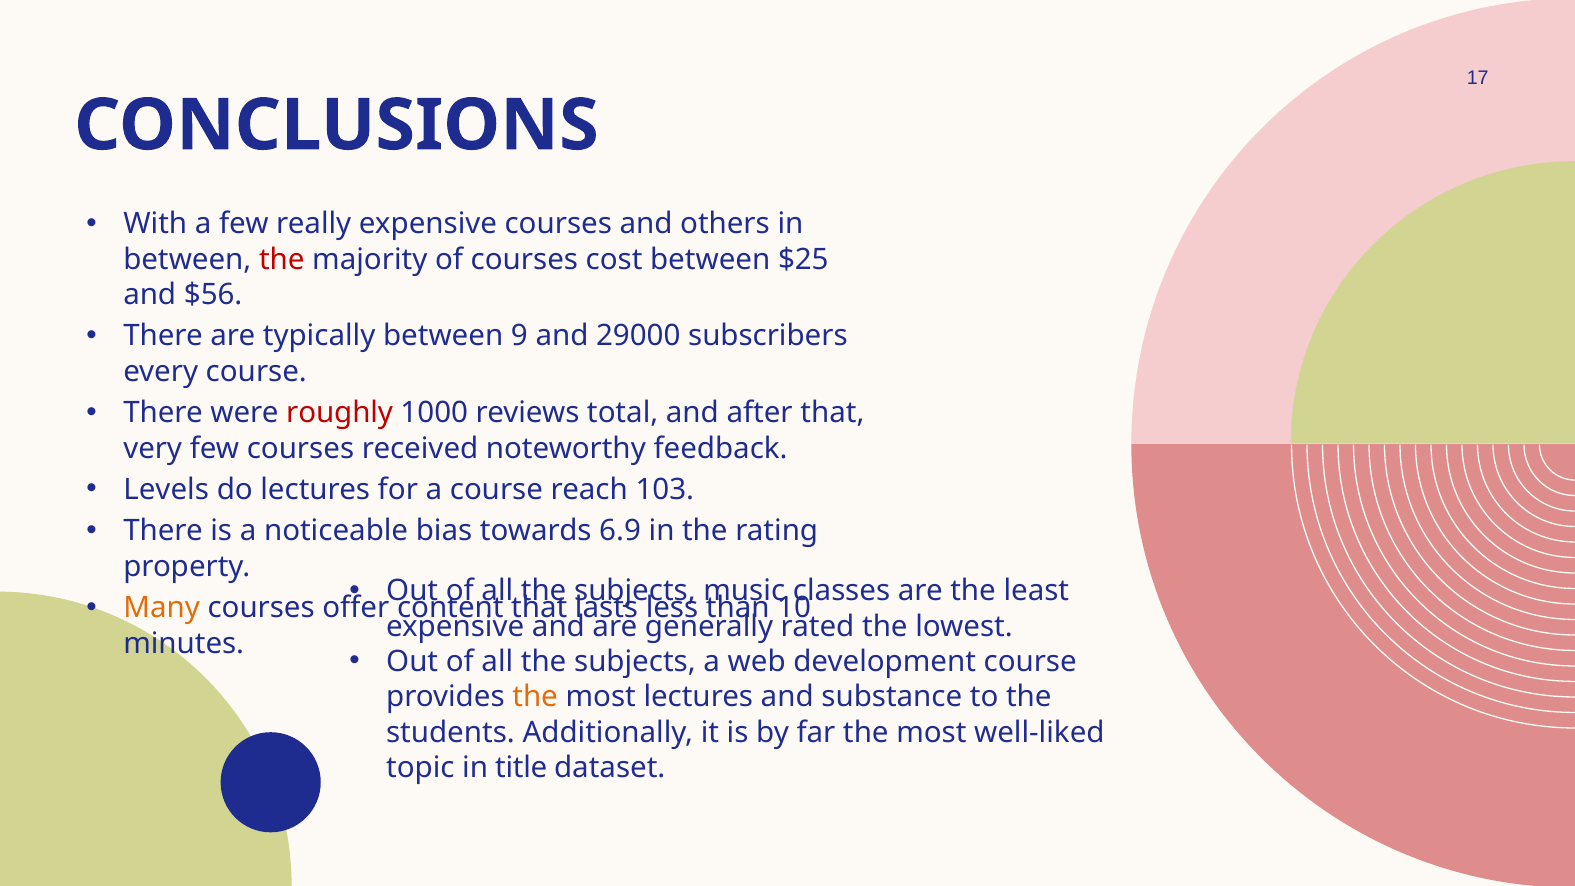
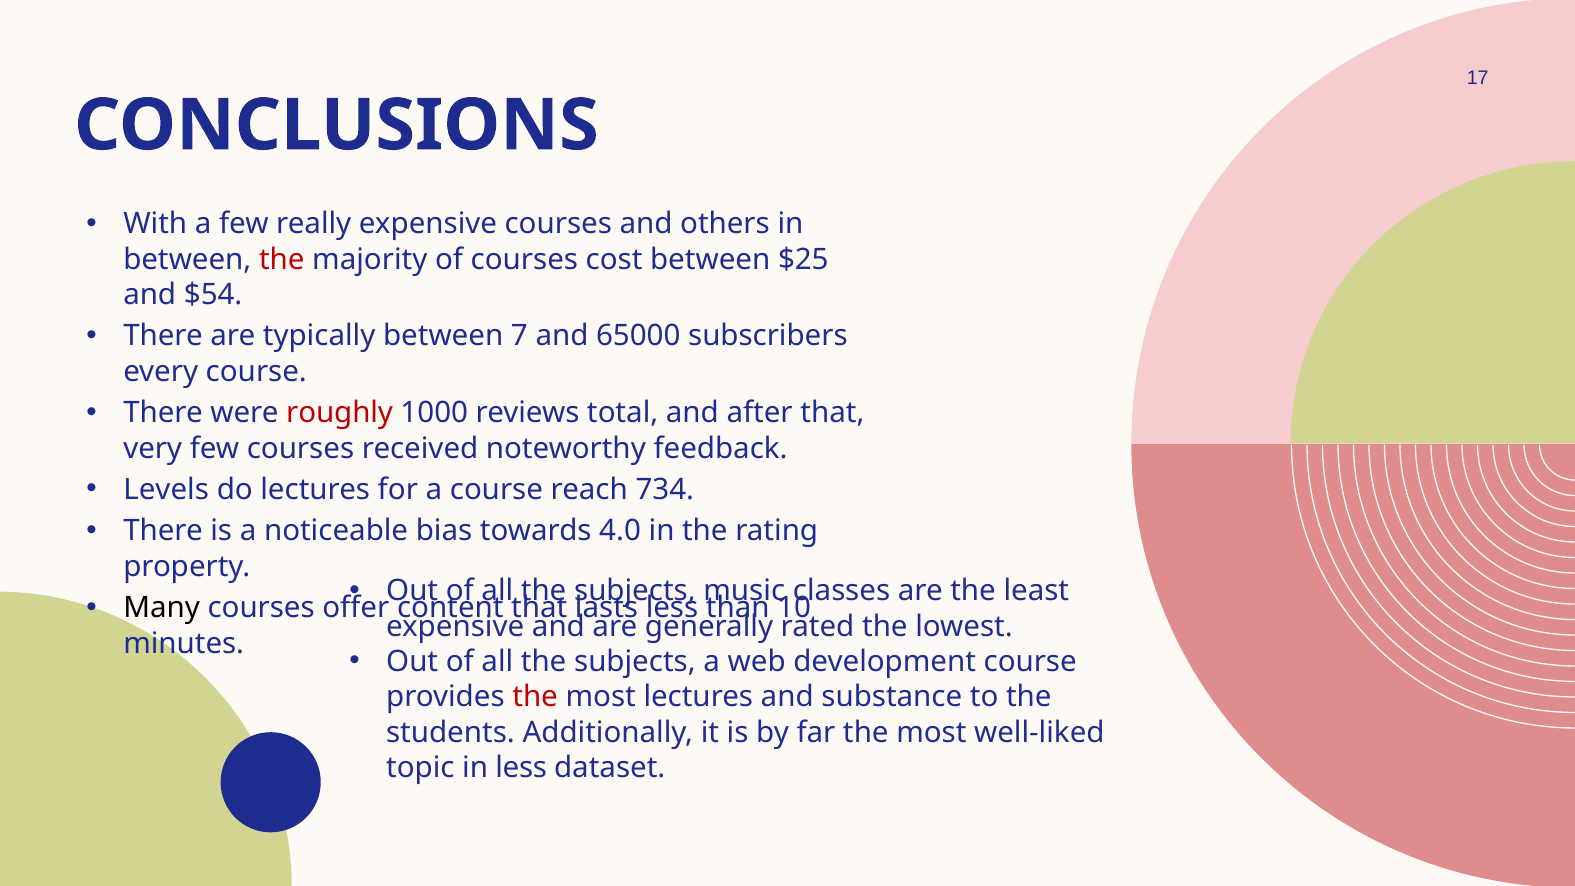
$56: $56 -> $54
9: 9 -> 7
29000: 29000 -> 65000
103: 103 -> 734
6.9: 6.9 -> 4.0
Many colour: orange -> black
the at (535, 697) colour: orange -> red
in title: title -> less
